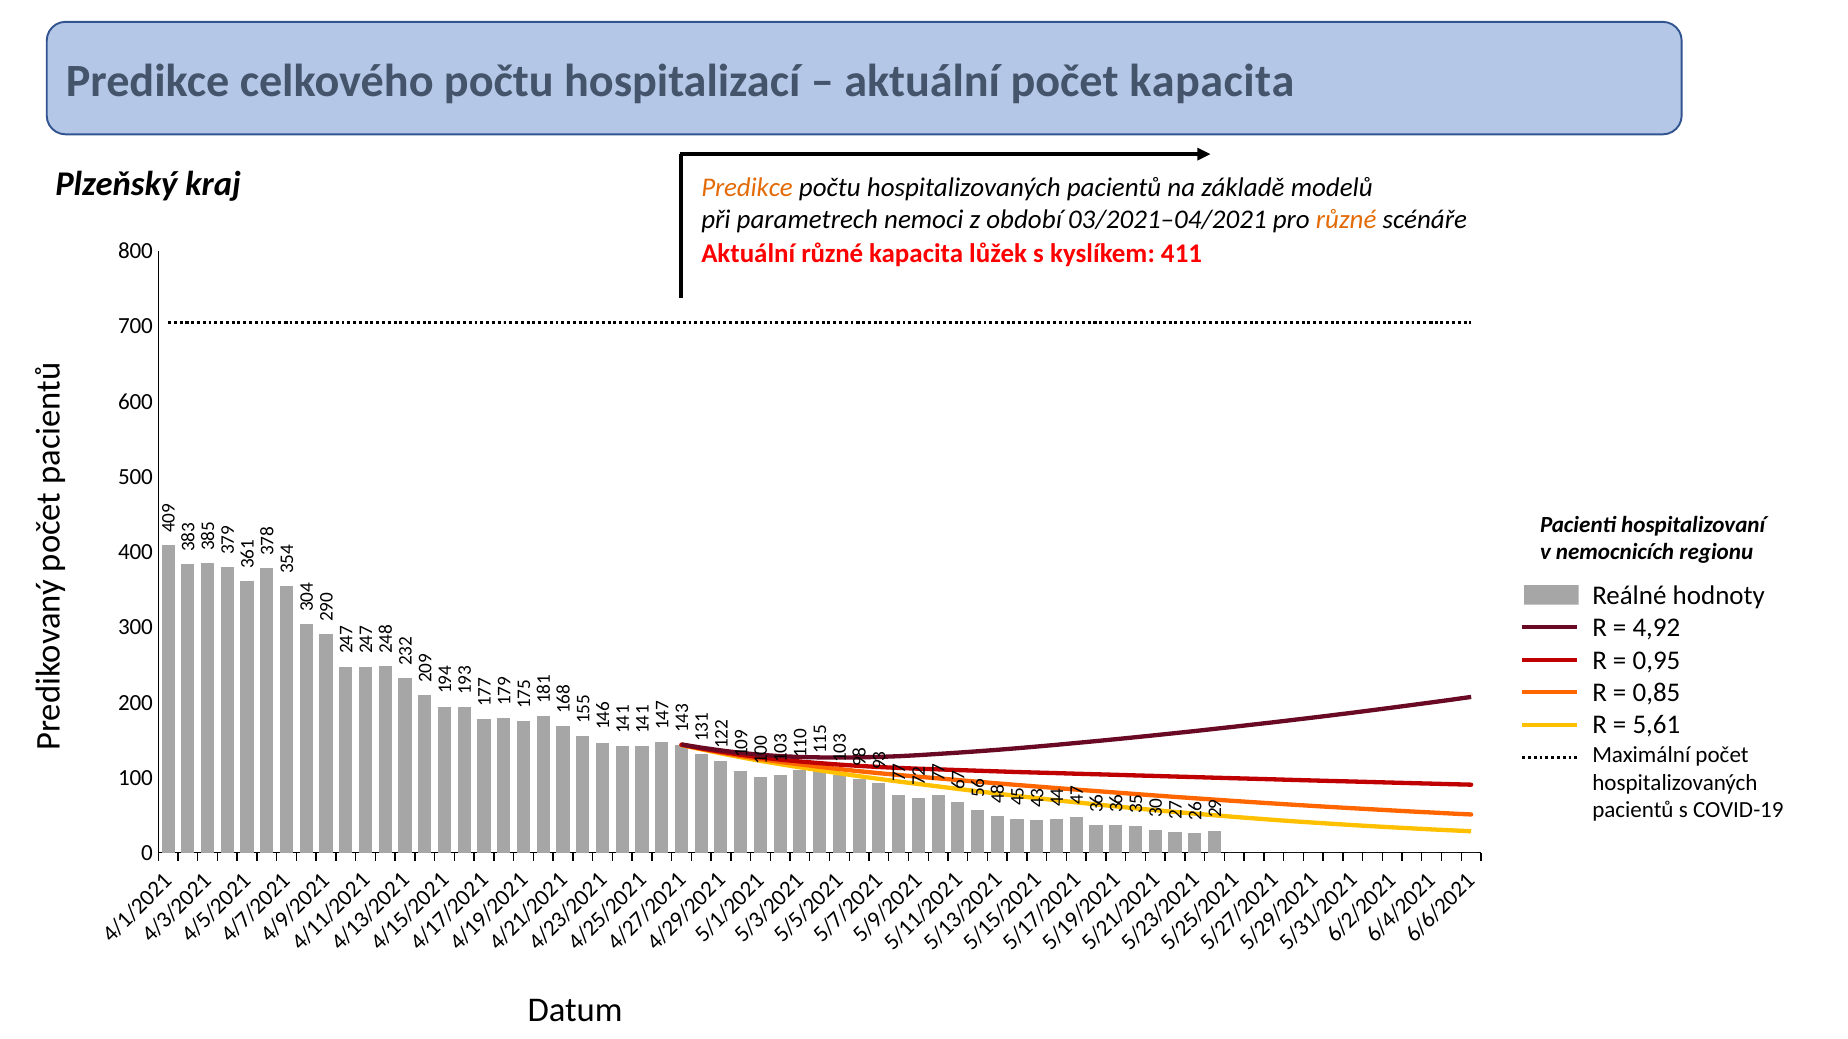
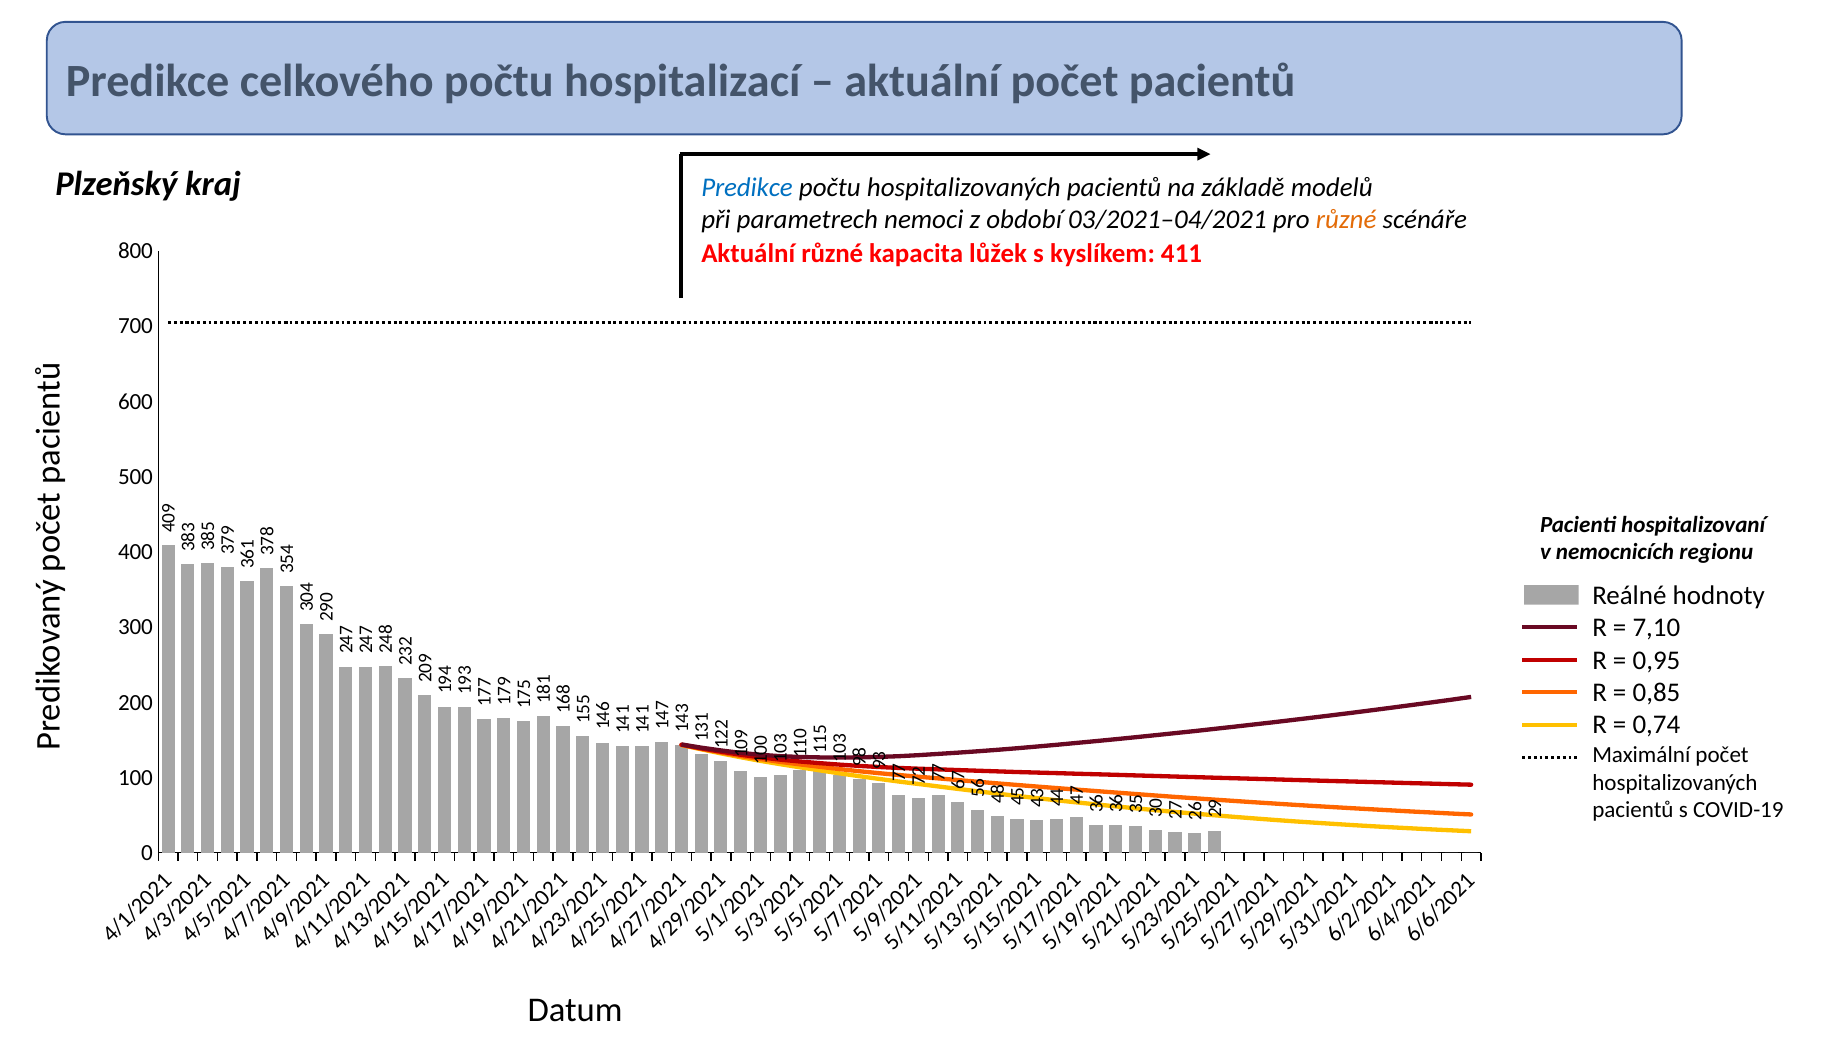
počet kapacita: kapacita -> pacientů
Predikce at (747, 187) colour: orange -> blue
4,92: 4,92 -> 7,10
5,61: 5,61 -> 0,74
